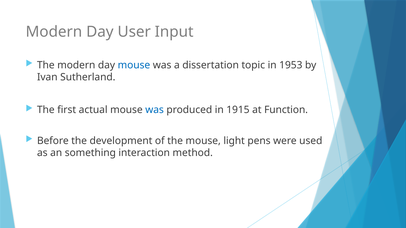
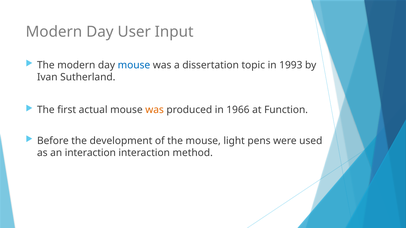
1953: 1953 -> 1993
was at (155, 110) colour: blue -> orange
1915: 1915 -> 1966
an something: something -> interaction
